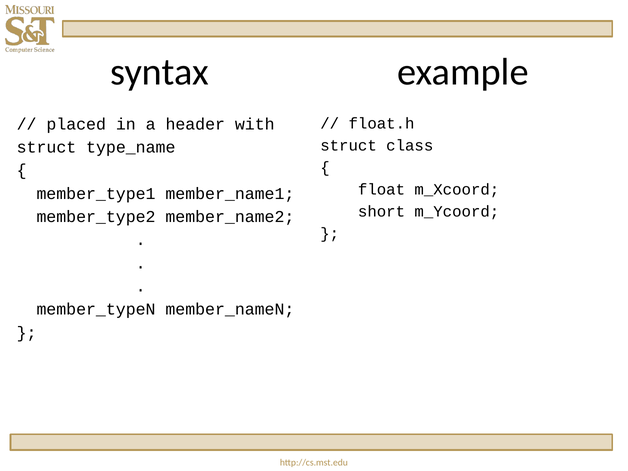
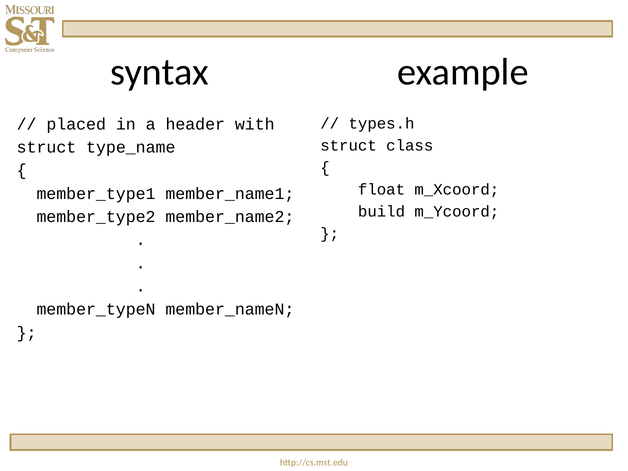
float.h: float.h -> types.h
short: short -> build
